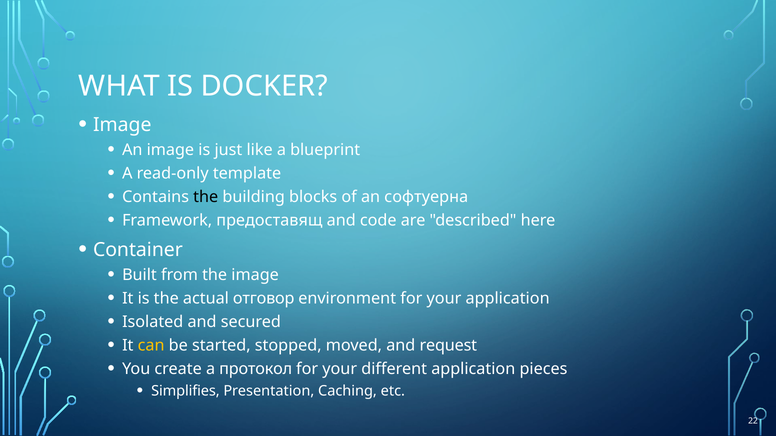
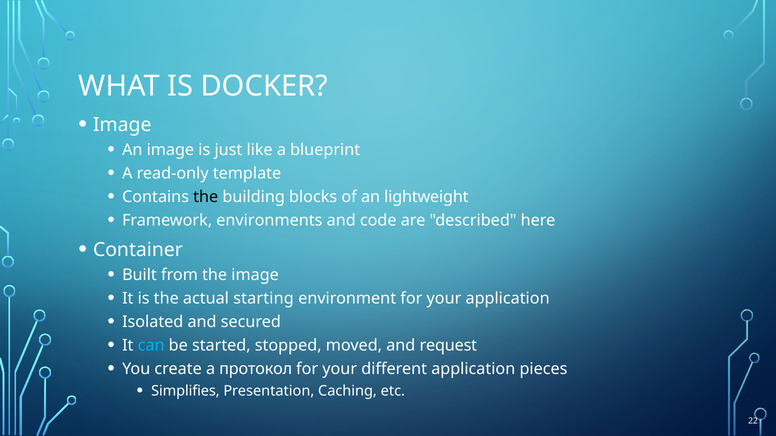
софтуерна: софтуерна -> lightweight
предоставящ: предоставящ -> environments
отговор: отговор -> starting
can colour: yellow -> light blue
